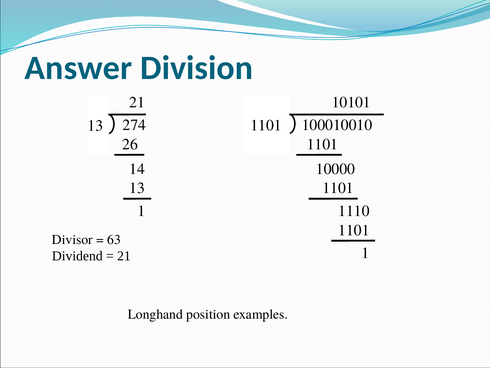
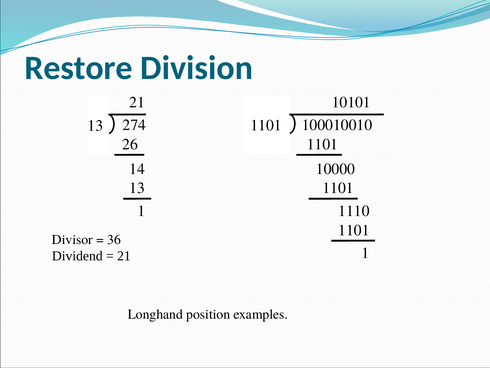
Answer: Answer -> Restore
63: 63 -> 36
